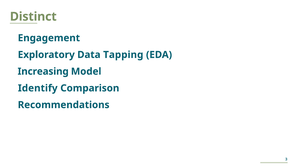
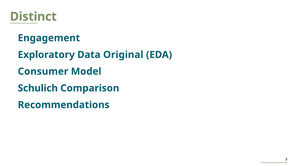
Tapping: Tapping -> Original
Increasing: Increasing -> Consumer
Identify: Identify -> Schulich
